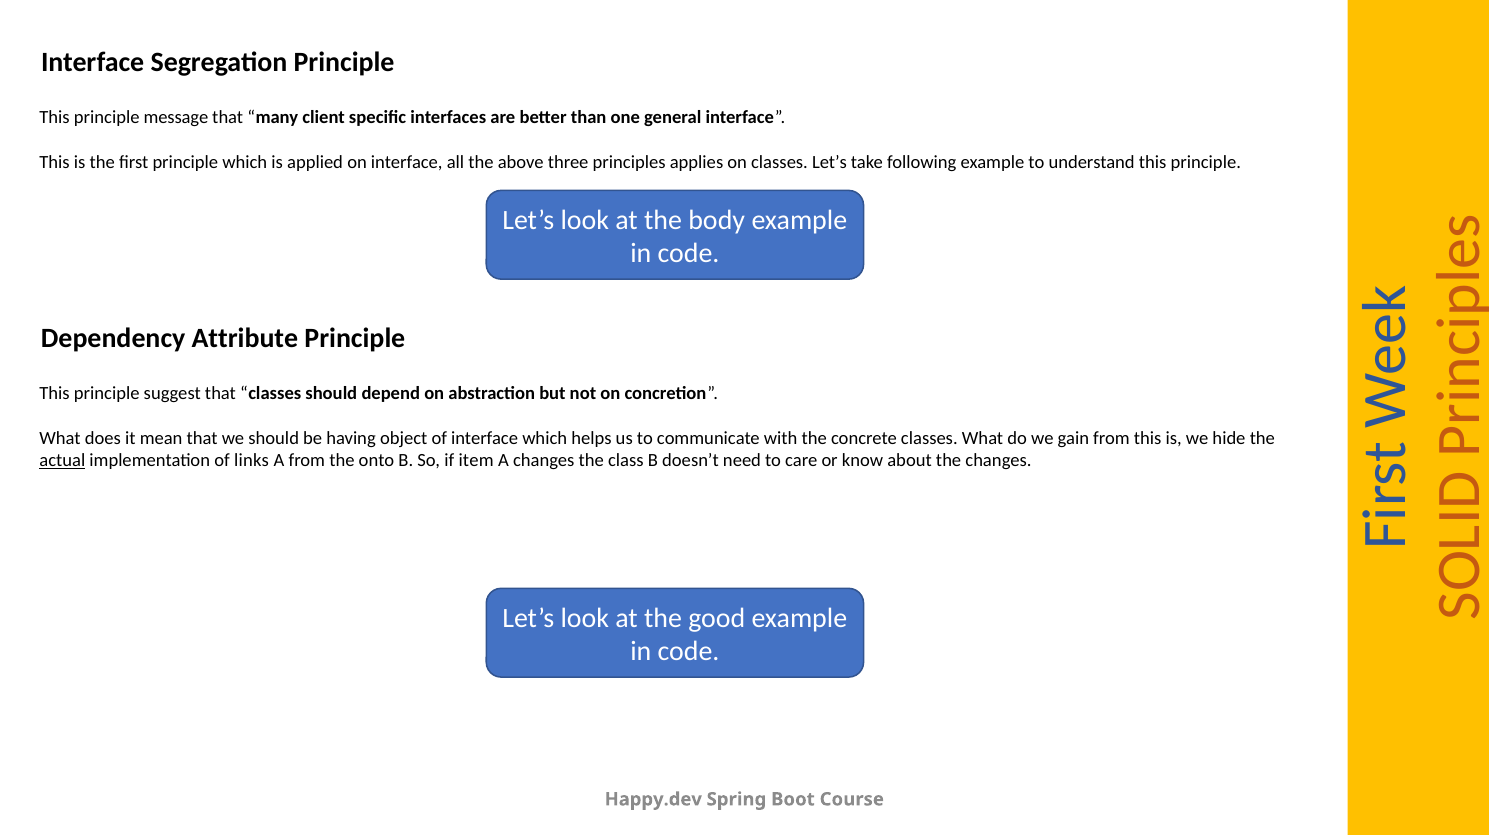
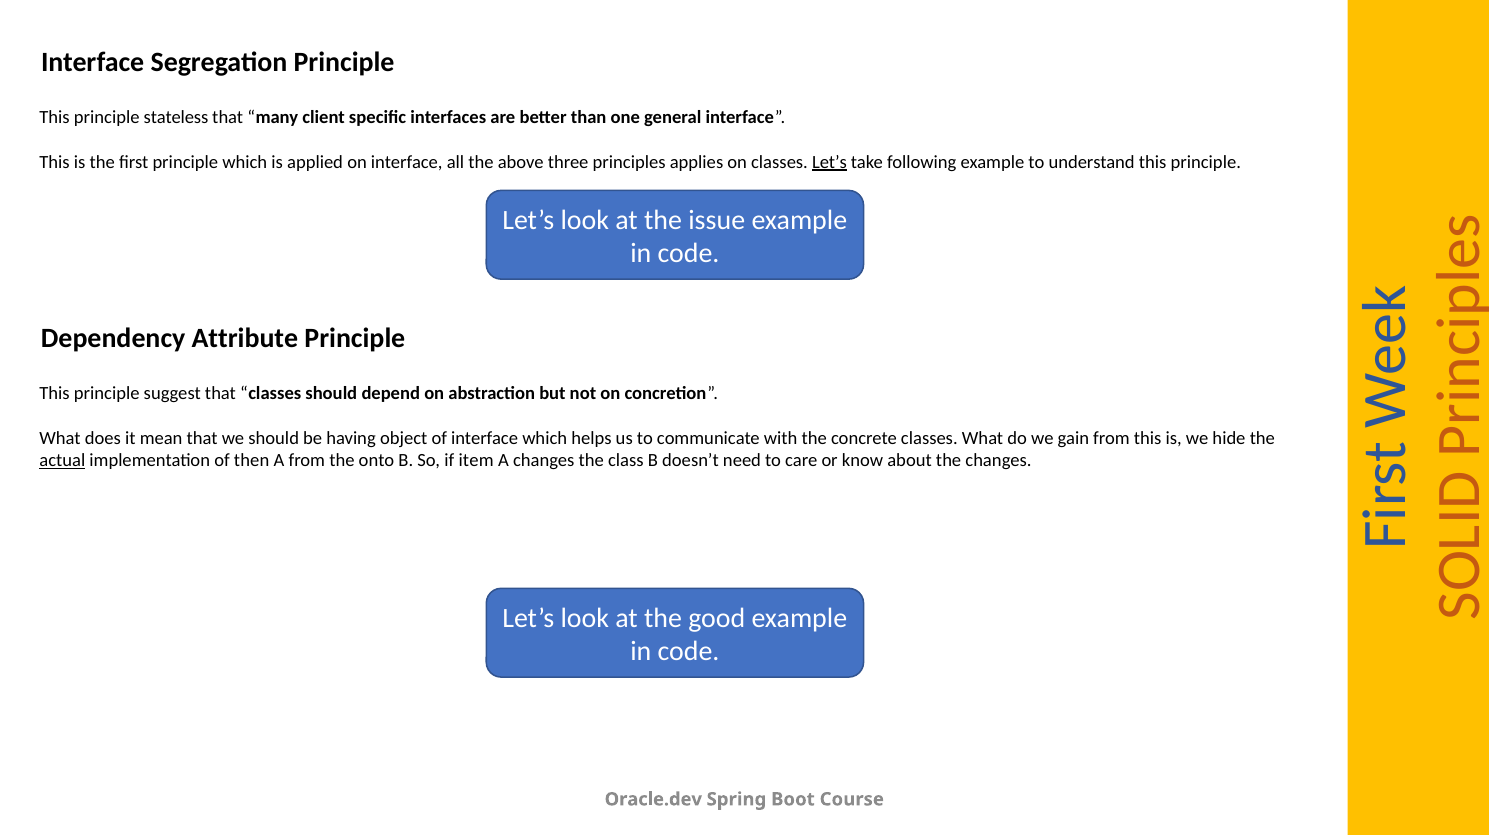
message: message -> stateless
Let’s at (829, 162) underline: none -> present
body: body -> issue
links: links -> then
Happy.dev: Happy.dev -> Oracle.dev
